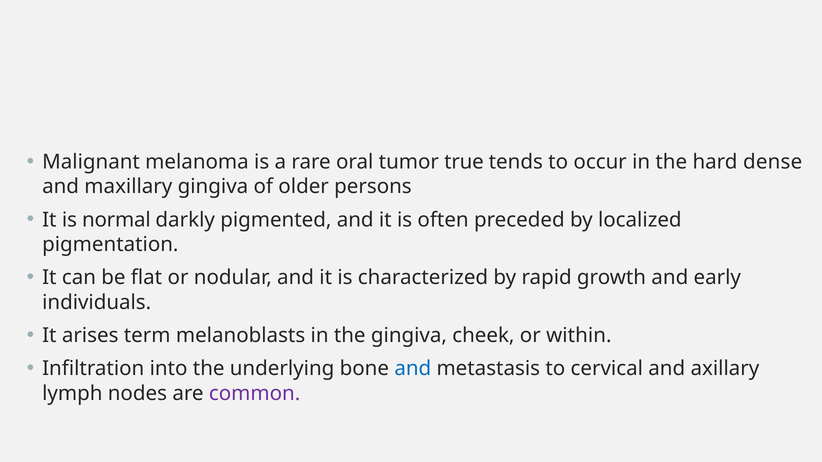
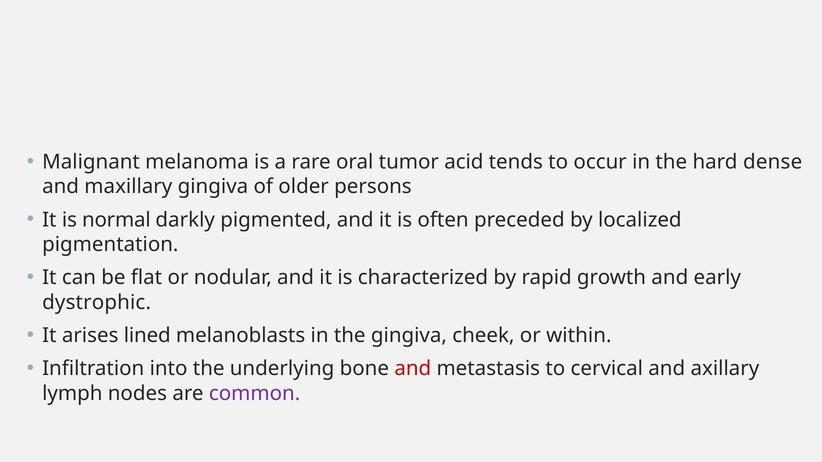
true: true -> acid
individuals: individuals -> dystrophic
term: term -> lined
and at (413, 369) colour: blue -> red
